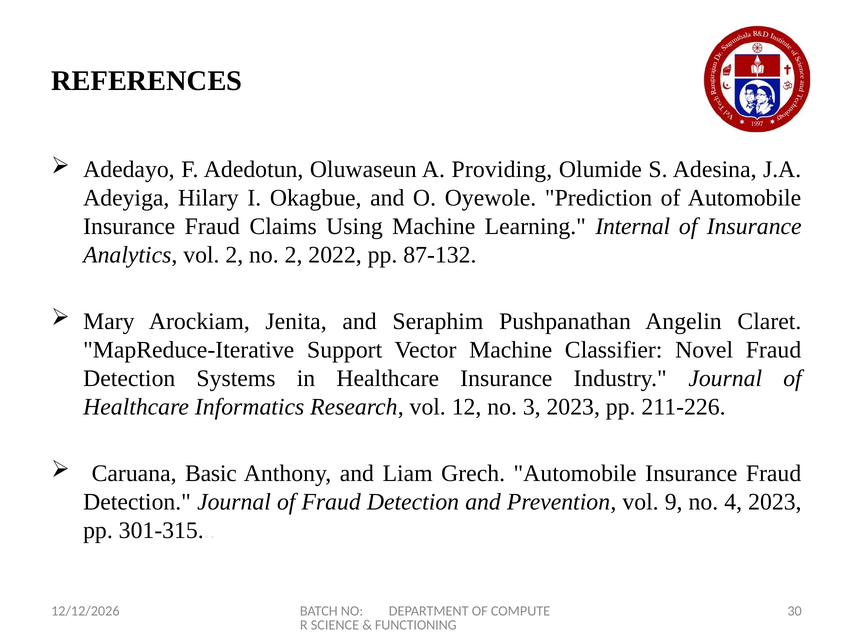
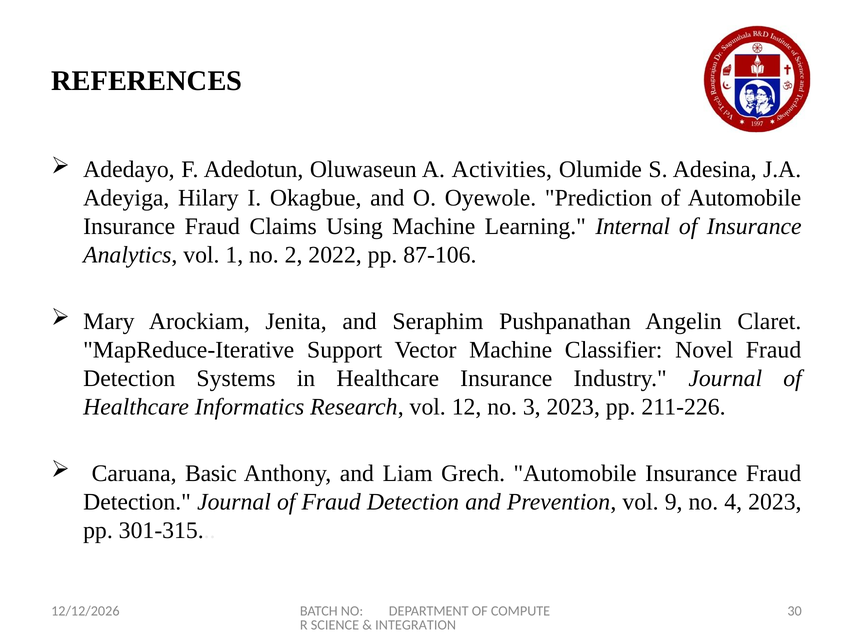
Providing: Providing -> Activities
vol 2: 2 -> 1
87-132: 87-132 -> 87-106
FUNCTIONING: FUNCTIONING -> INTEGRATION
